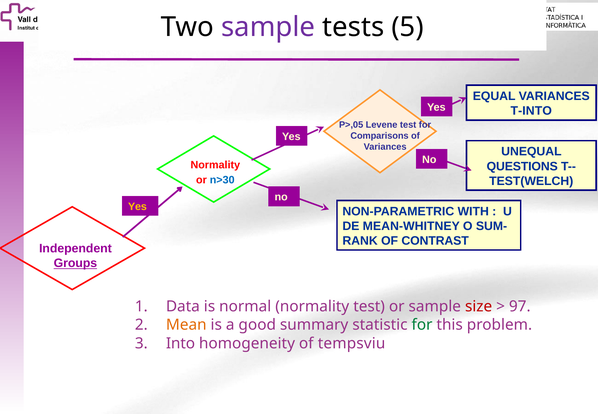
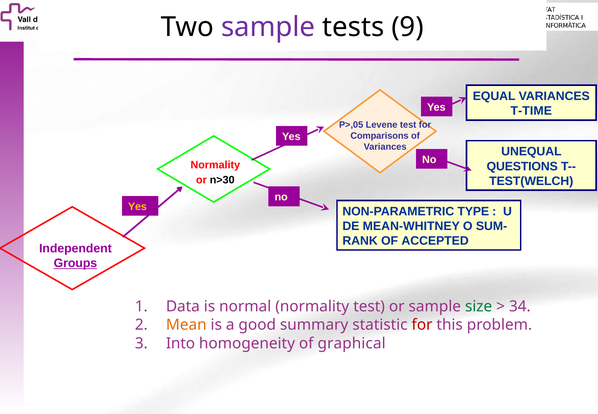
5: 5 -> 9
T-INTO: T-INTO -> T-TIME
n>30 colour: blue -> black
WITH: WITH -> TYPE
CONTRAST: CONTRAST -> ACCEPTED
size colour: red -> green
97: 97 -> 34
for at (422, 325) colour: green -> red
tempsviu: tempsviu -> graphical
